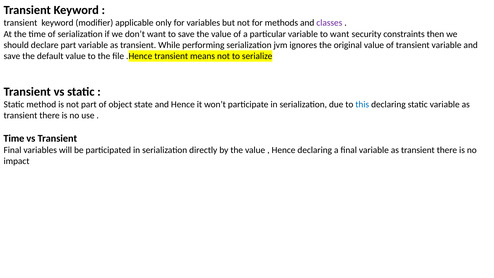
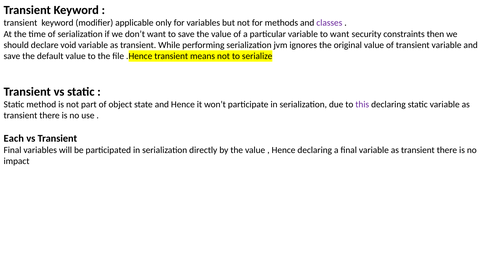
declare part: part -> void
this colour: blue -> purple
Time at (14, 138): Time -> Each
